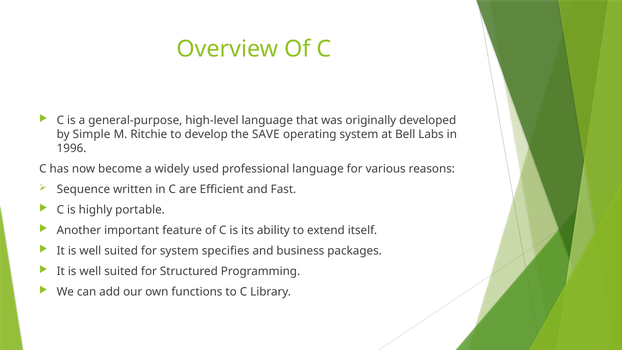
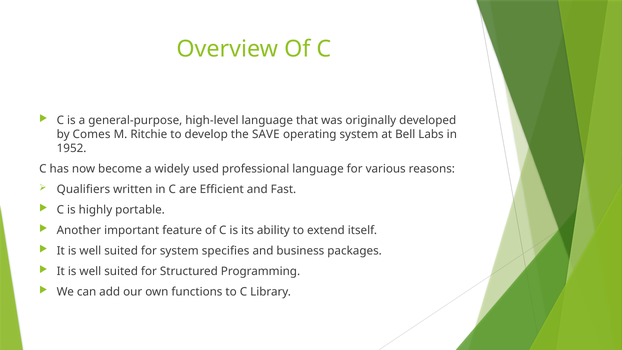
Simple: Simple -> Comes
1996: 1996 -> 1952
Sequence: Sequence -> Qualifiers
